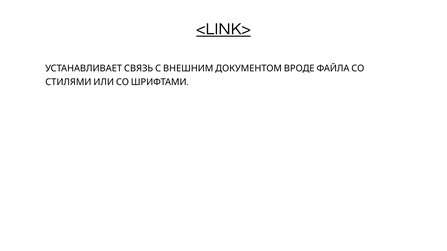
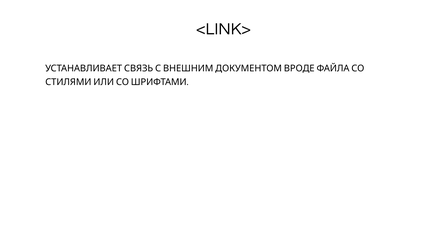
<LINK> underline: present -> none
